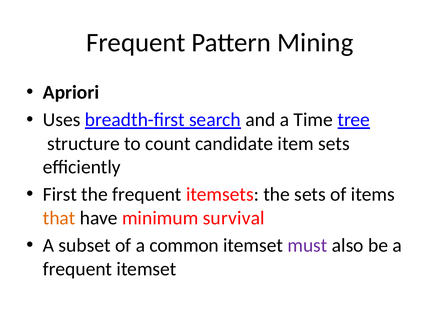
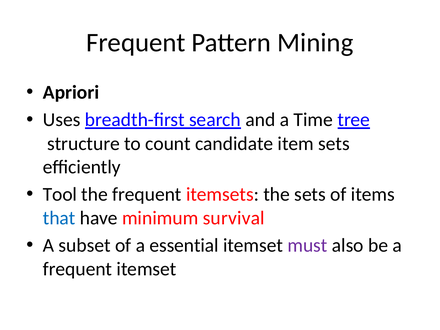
First: First -> Tool
that colour: orange -> blue
common: common -> essential
